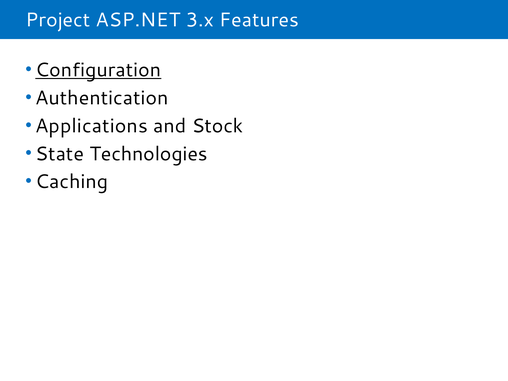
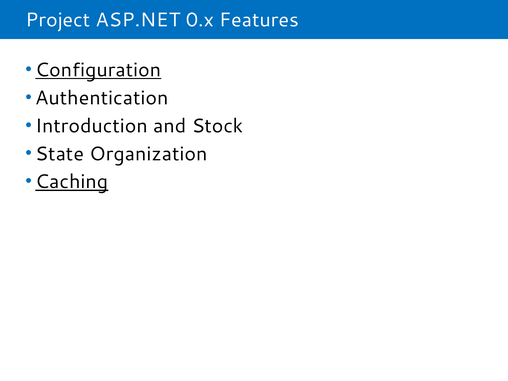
3.x: 3.x -> 0.x
Applications: Applications -> Introduction
Technologies: Technologies -> Organization
Caching underline: none -> present
